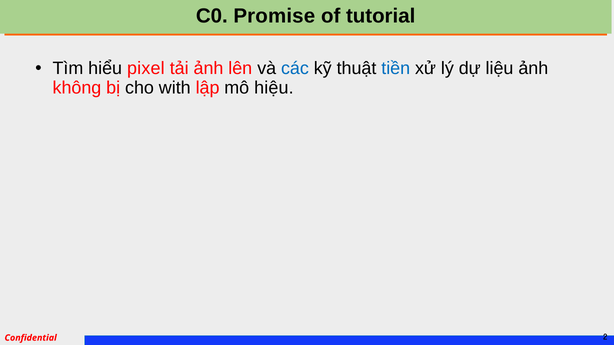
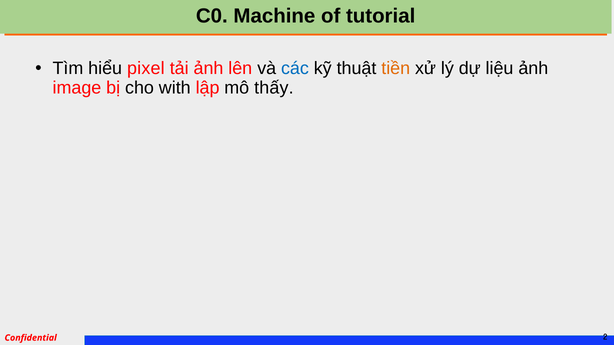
Promise: Promise -> Machine
tiền colour: blue -> orange
không: không -> image
hiệu: hiệu -> thấy
